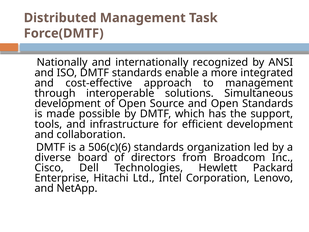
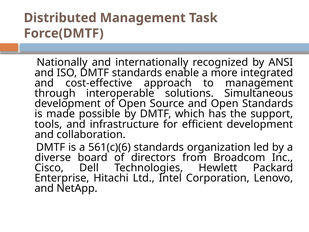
506(c)(6: 506(c)(6 -> 561(c)(6
